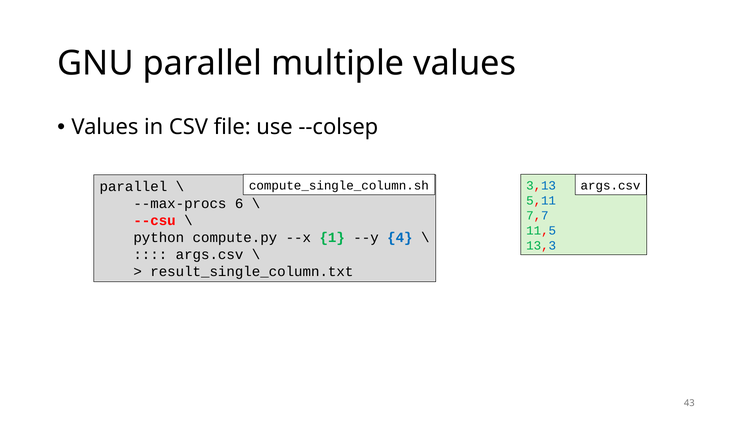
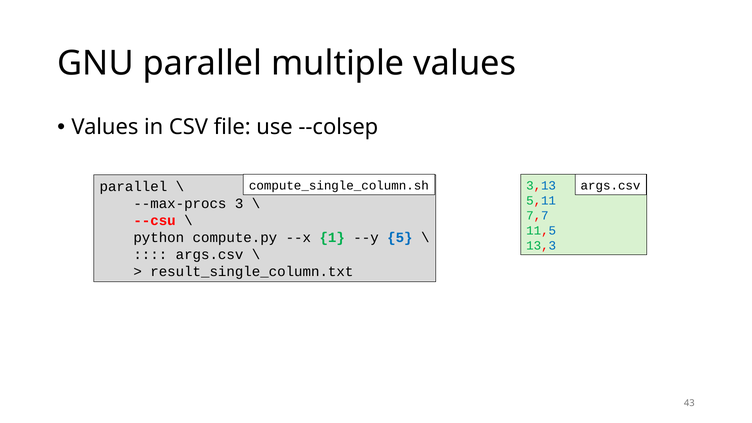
6: 6 -> 3
4: 4 -> 5
